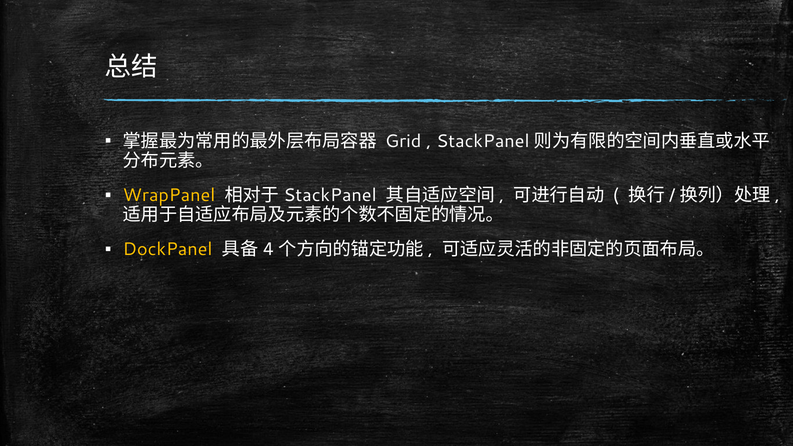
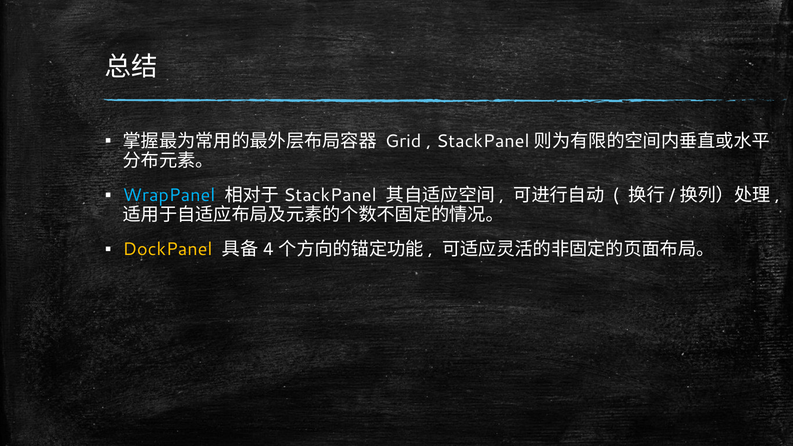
WrapPanel colour: yellow -> light blue
